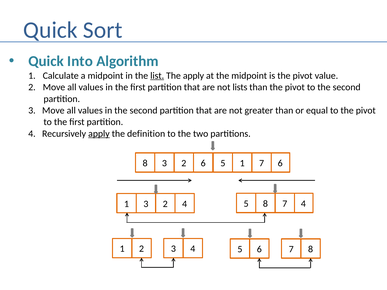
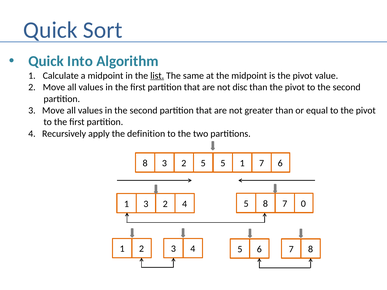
The apply: apply -> same
lists: lists -> disc
apply at (99, 134) underline: present -> none
2 6: 6 -> 5
8 4: 4 -> 0
